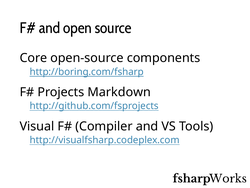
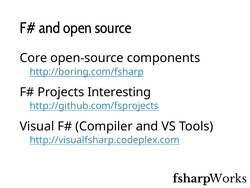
Markdown: Markdown -> Interesting
